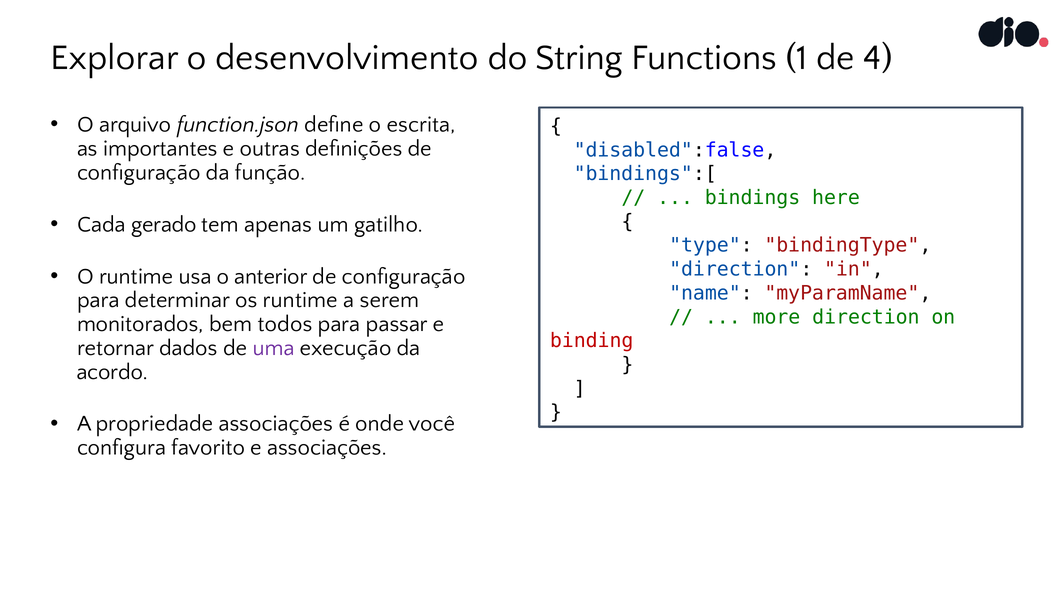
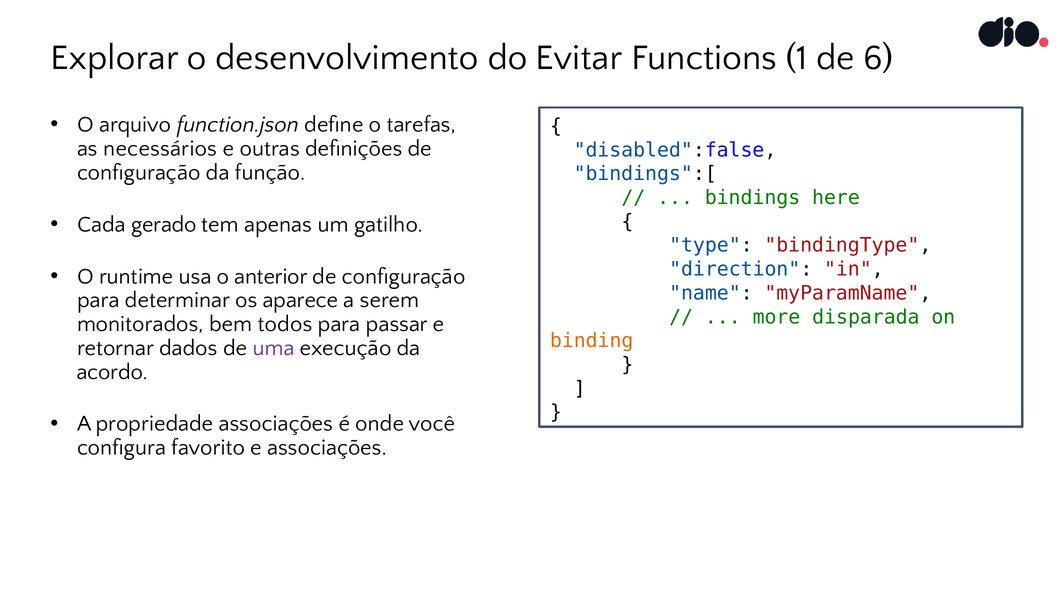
String: String -> Evitar
4: 4 -> 6
escrita: escrita -> tarefas
importantes: importantes -> necessários
os runtime: runtime -> aparece
more direction: direction -> disparada
binding colour: red -> orange
